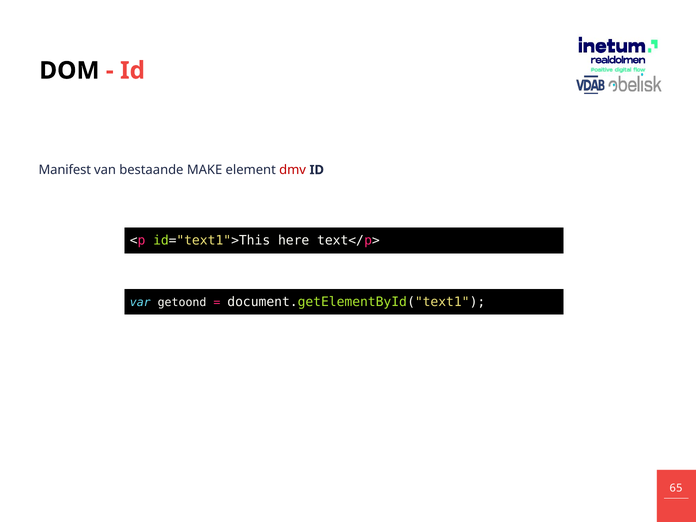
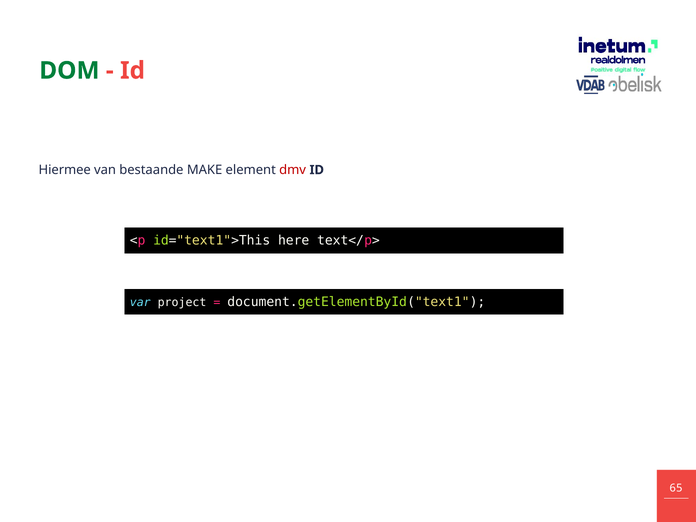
DOM colour: black -> green
Manifest: Manifest -> Hiermee
getoond: getoond -> project
